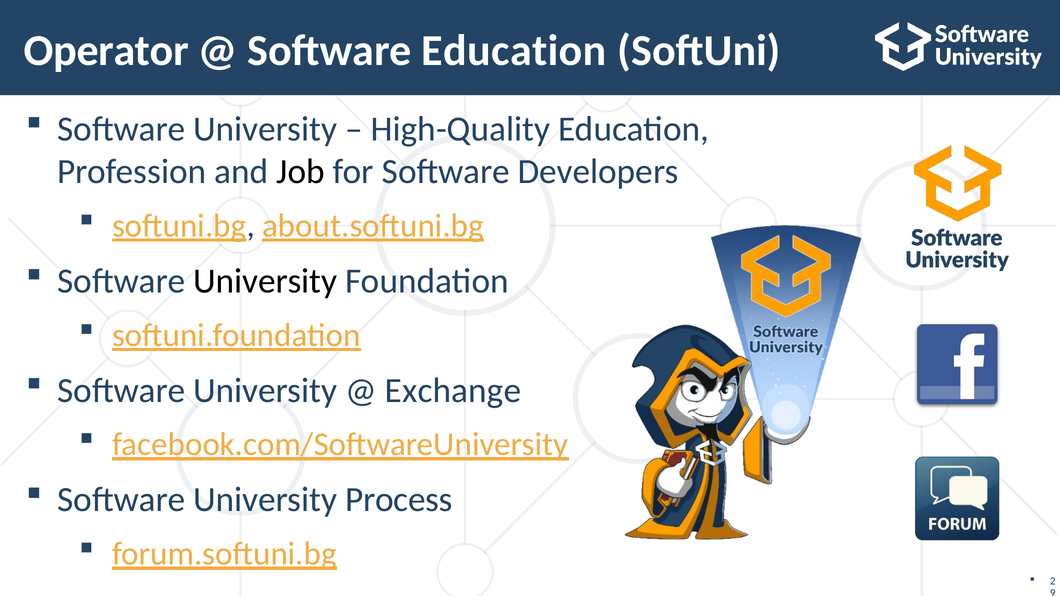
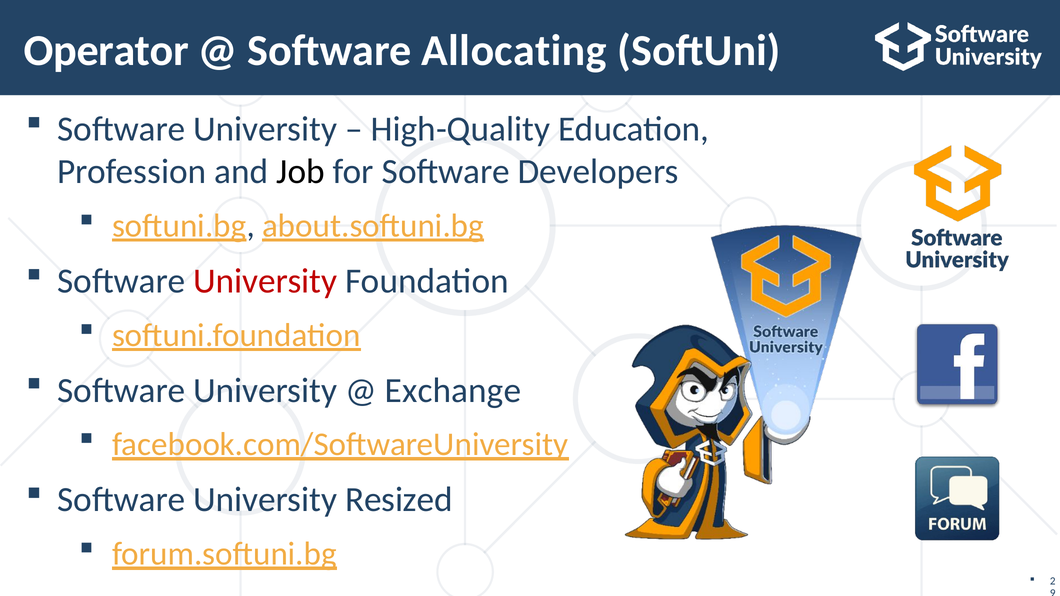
Software Education: Education -> Allocating
University at (265, 281) colour: black -> red
Process: Process -> Resized
